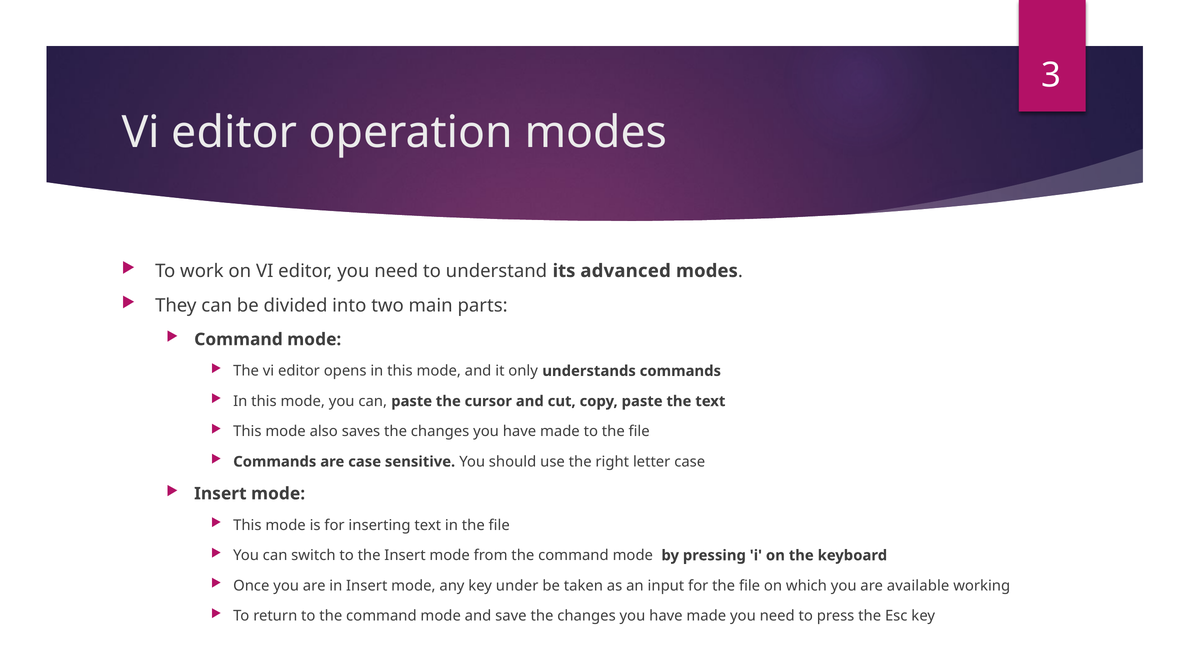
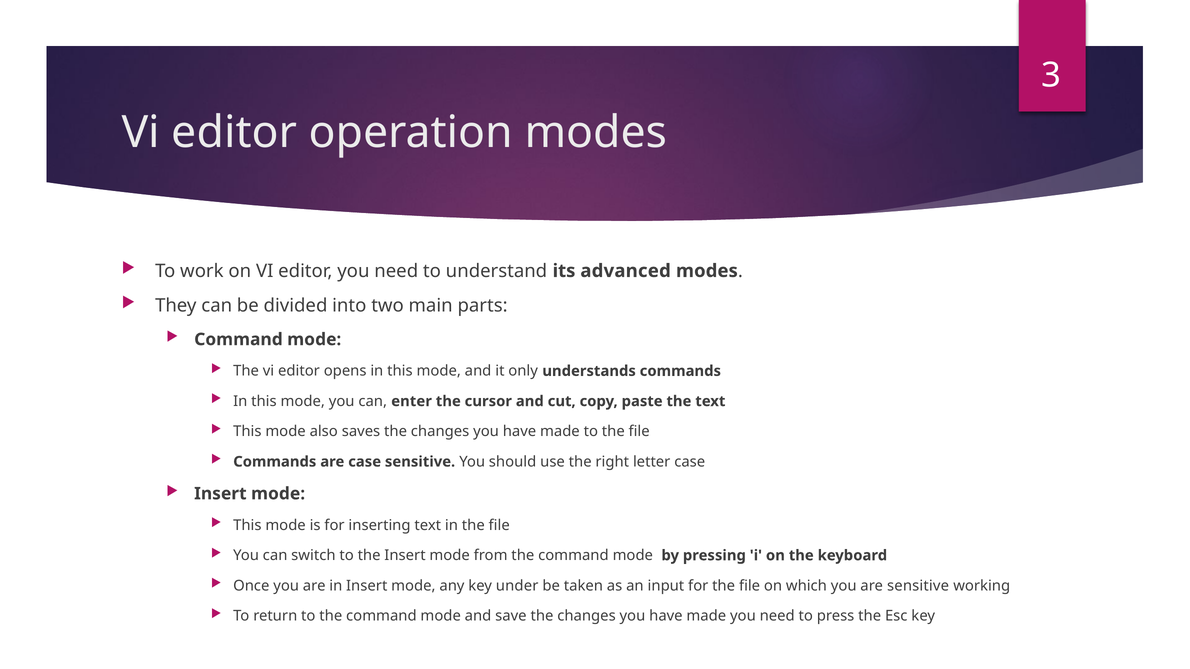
can paste: paste -> enter
are available: available -> sensitive
